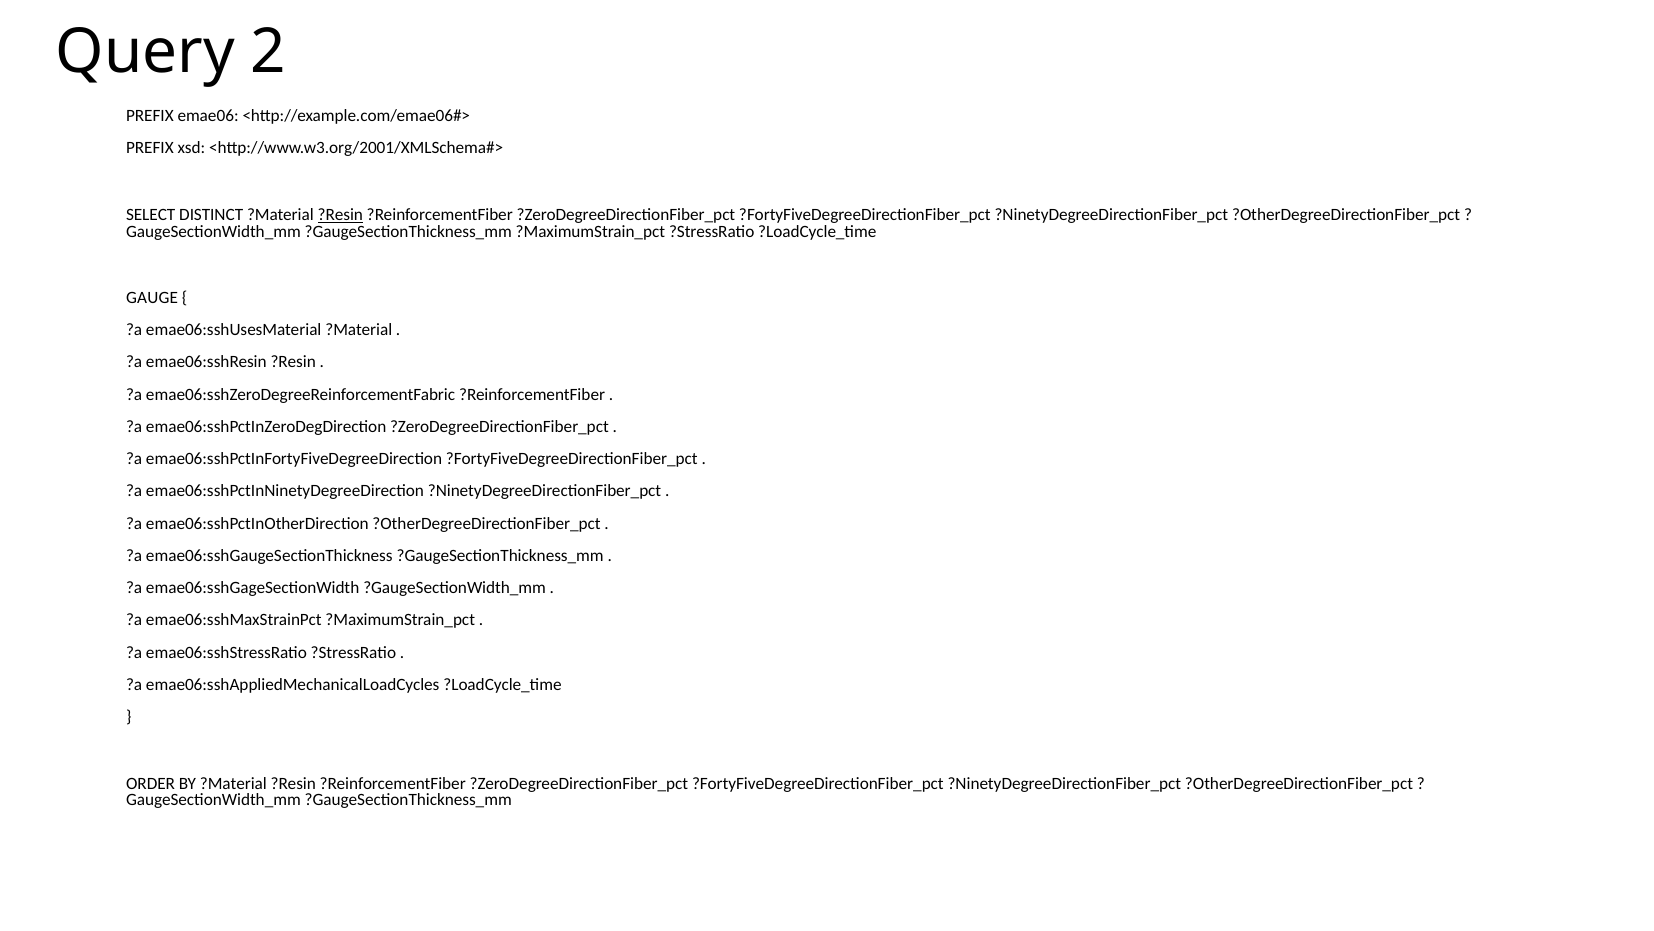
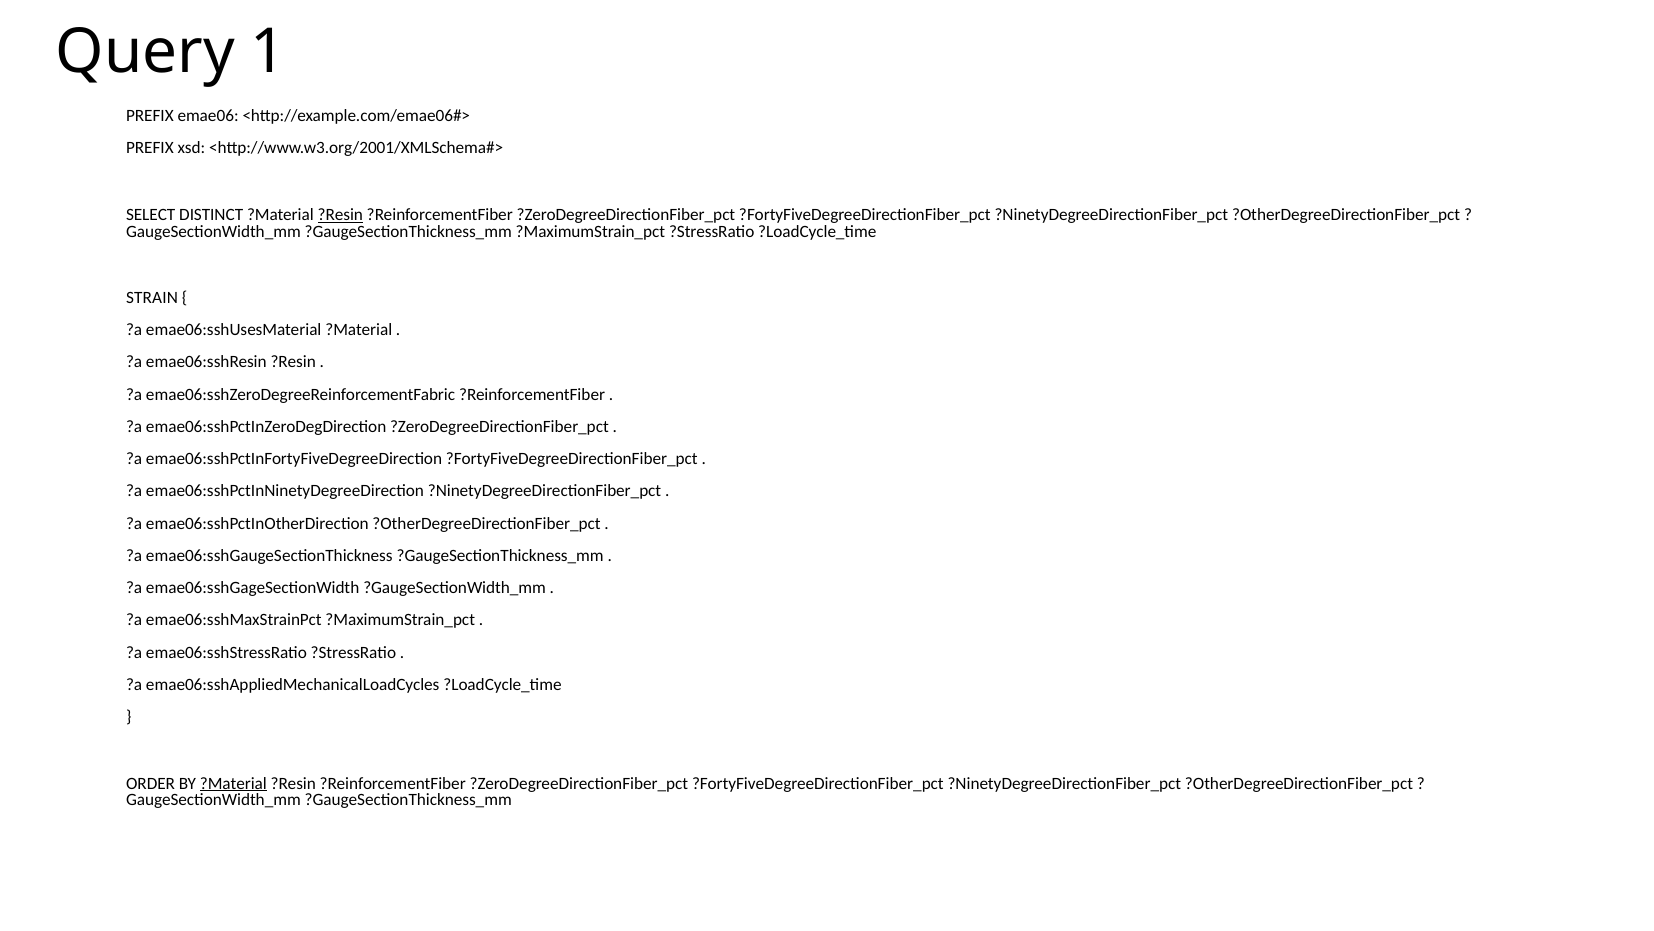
2: 2 -> 1
GAUGE: GAUGE -> STRAIN
?Material at (233, 783) underline: none -> present
